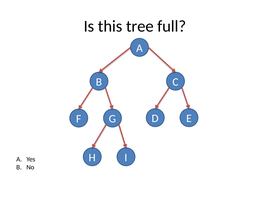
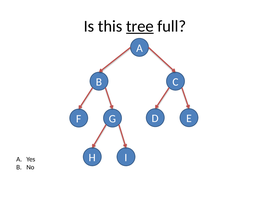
tree underline: none -> present
